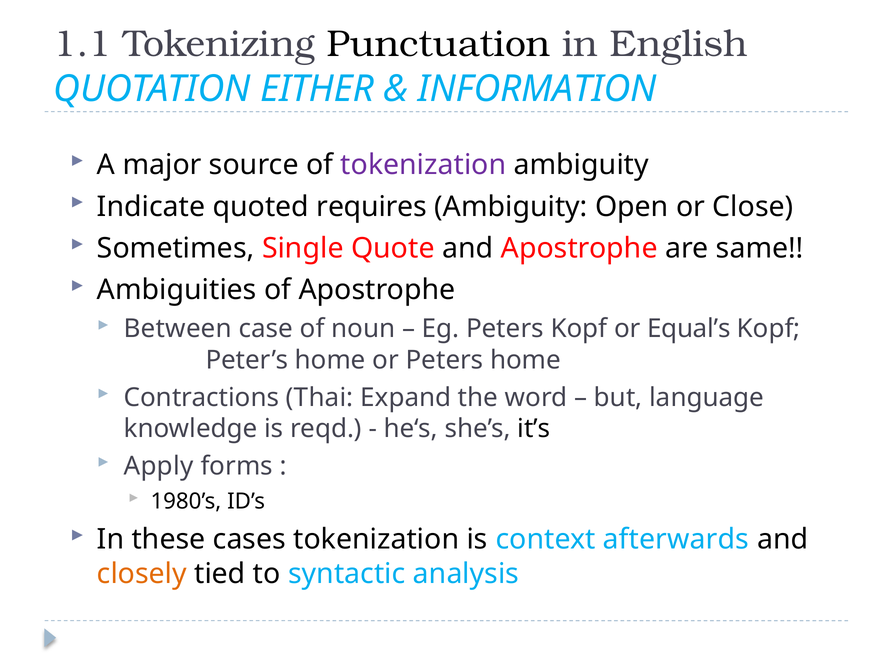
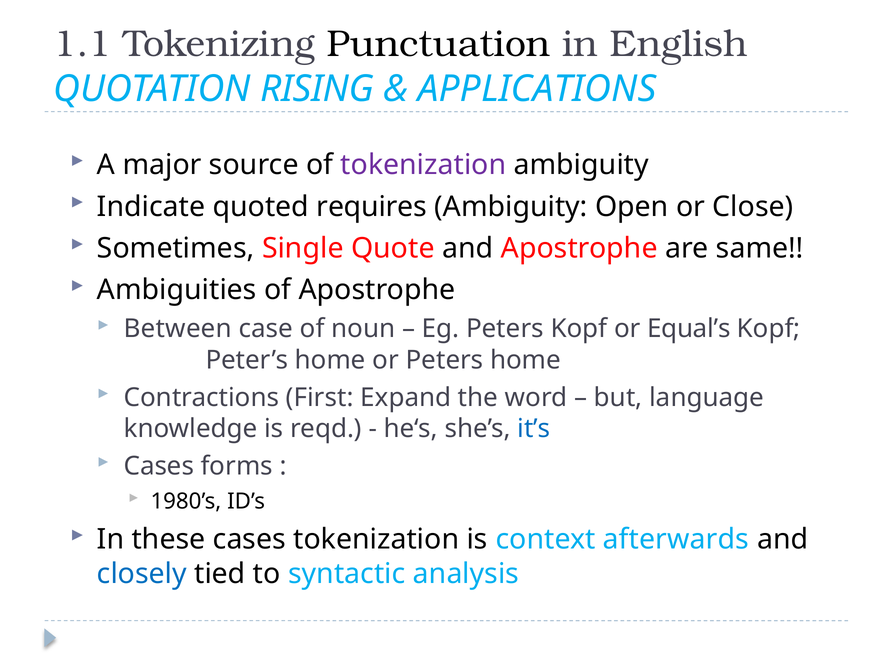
EITHER: EITHER -> RISING
INFORMATION: INFORMATION -> APPLICATIONS
Thai: Thai -> First
it’s colour: black -> blue
Apply at (159, 466): Apply -> Cases
closely colour: orange -> blue
